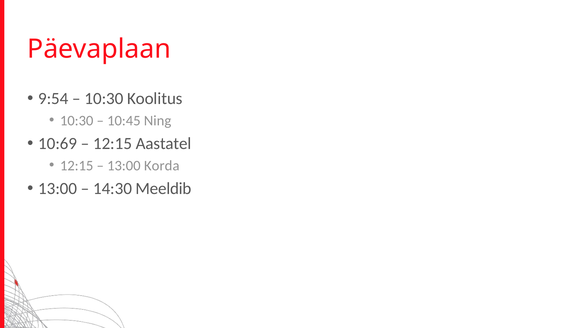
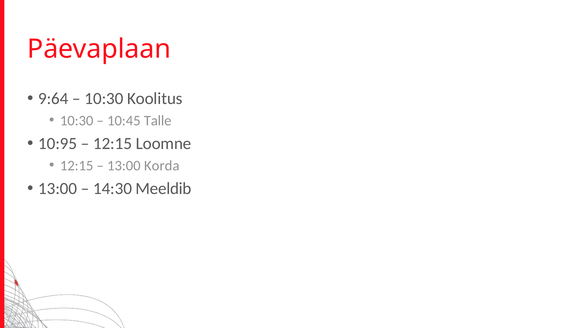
9:54: 9:54 -> 9:64
Ning: Ning -> Talle
10:69: 10:69 -> 10:95
Aastatel: Aastatel -> Loomne
